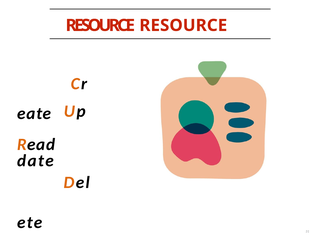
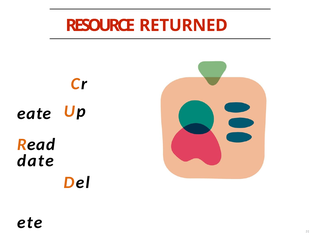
RESOURCE RESOURCE: RESOURCE -> RETURNED
